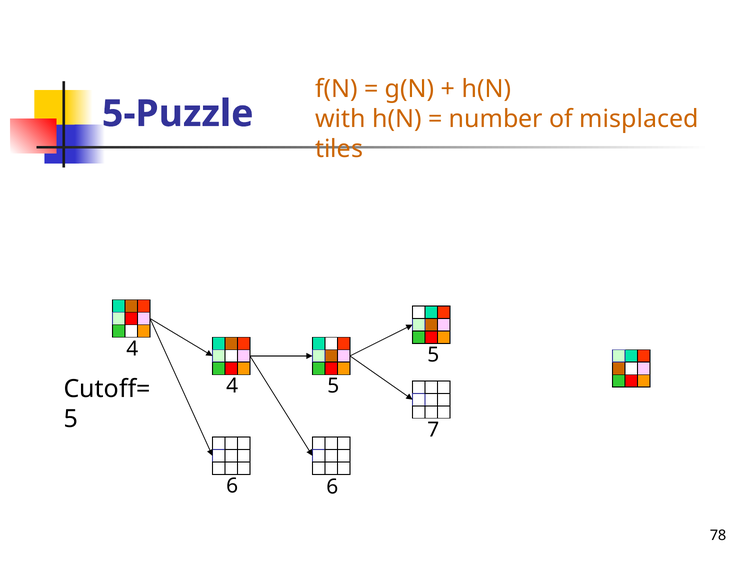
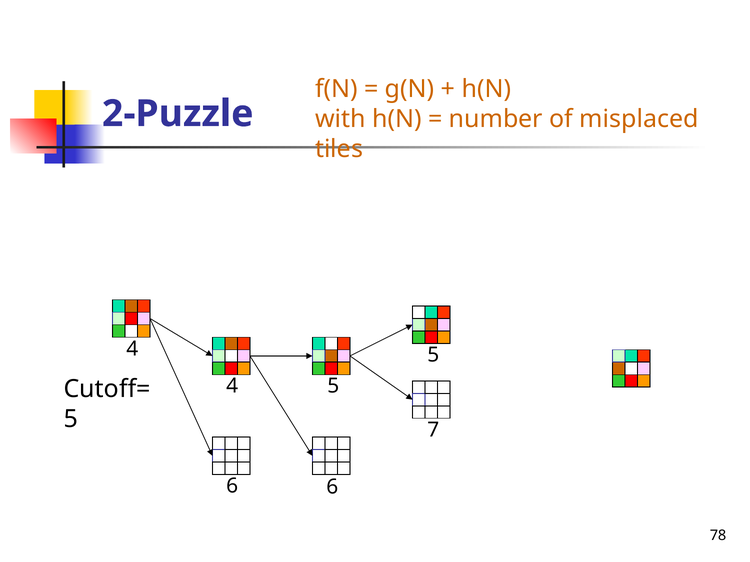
5-Puzzle: 5-Puzzle -> 2-Puzzle
